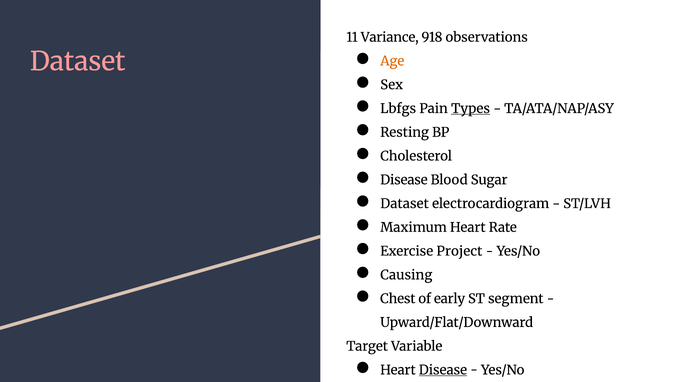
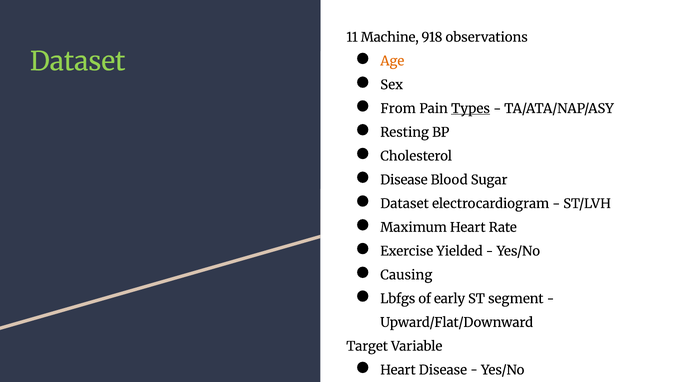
Variance: Variance -> Machine
Dataset at (78, 62) colour: pink -> light green
Lbfgs: Lbfgs -> From
Project: Project -> Yielded
Chest: Chest -> Lbfgs
Disease at (443, 370) underline: present -> none
